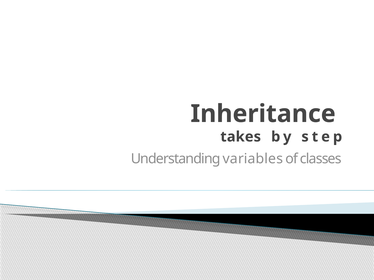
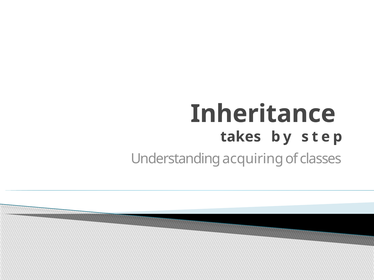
variables: variables -> acquiring
